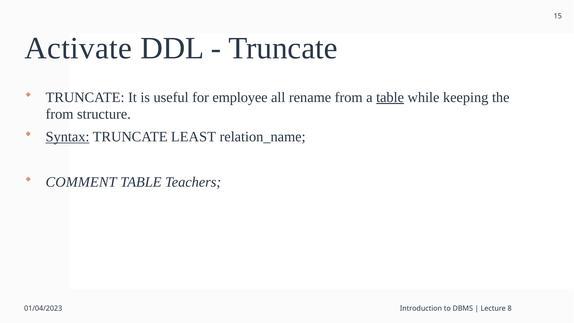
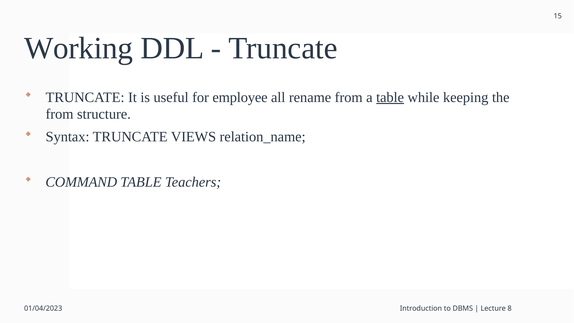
Activate: Activate -> Working
Syntax underline: present -> none
LEAST: LEAST -> VIEWS
COMMENT: COMMENT -> COMMAND
